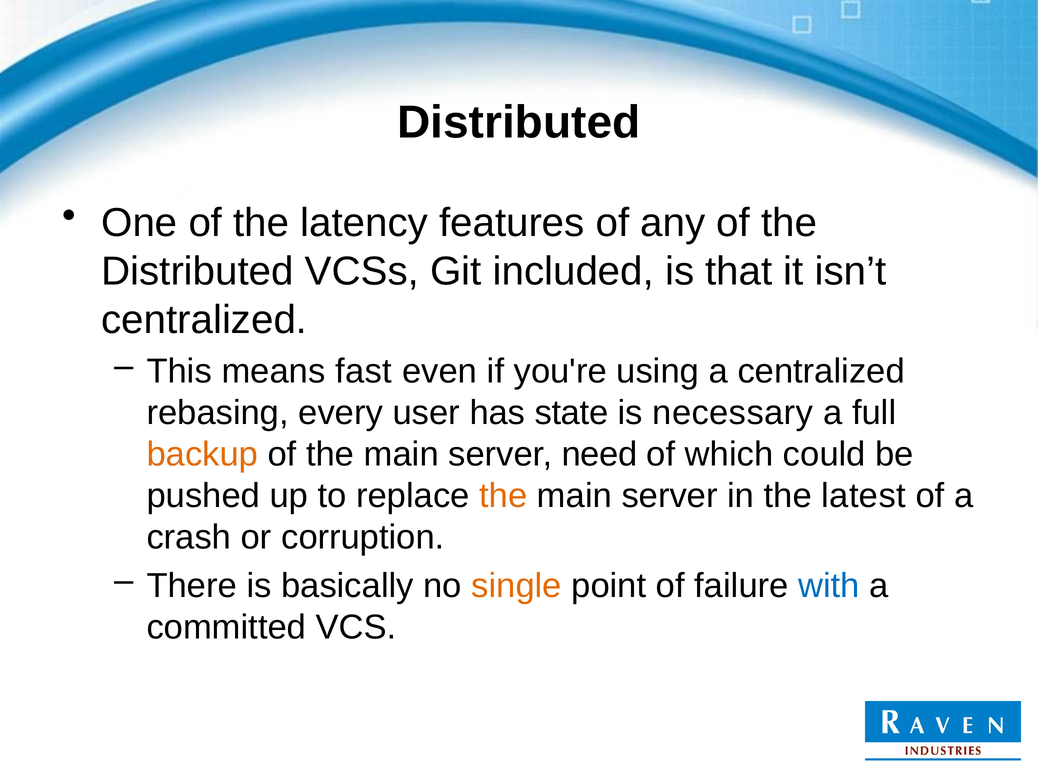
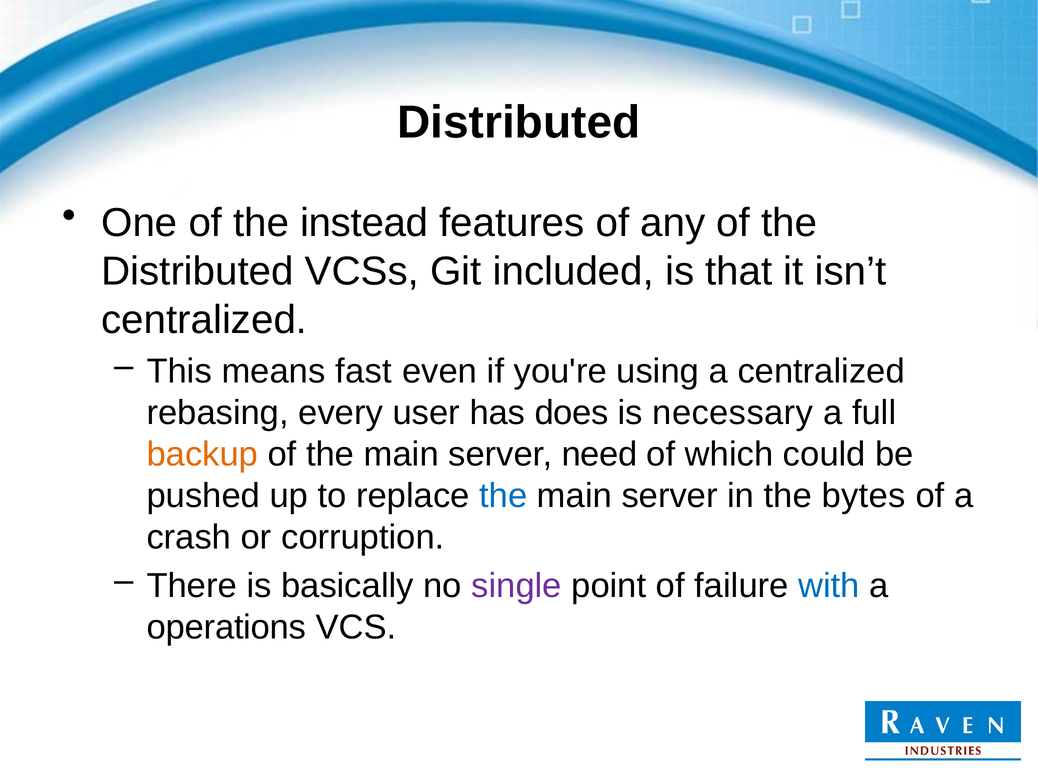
latency: latency -> instead
state: state -> does
the at (503, 496) colour: orange -> blue
latest: latest -> bytes
single colour: orange -> purple
committed: committed -> operations
